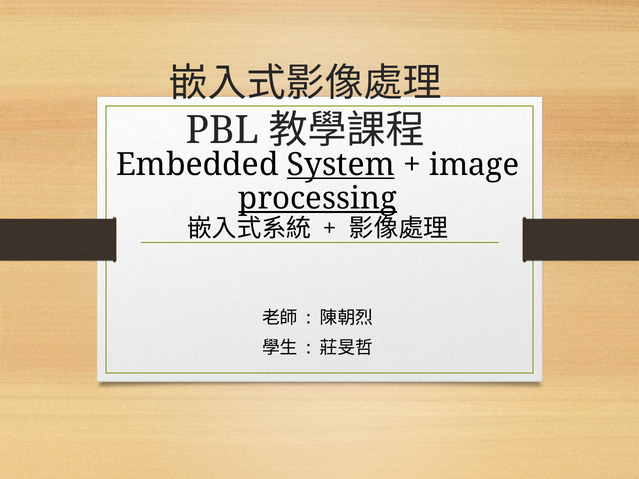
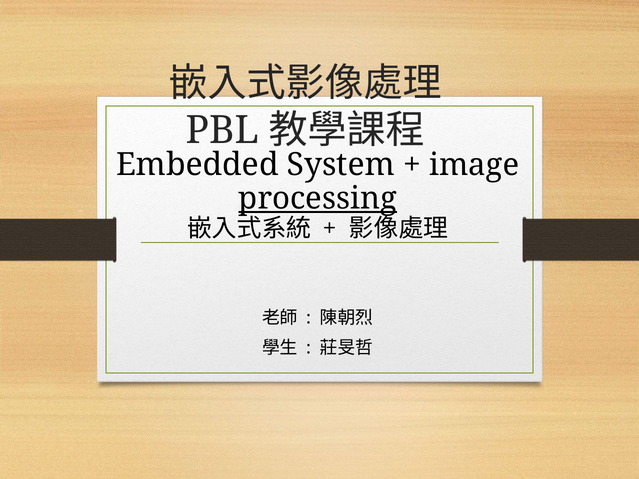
System underline: present -> none
